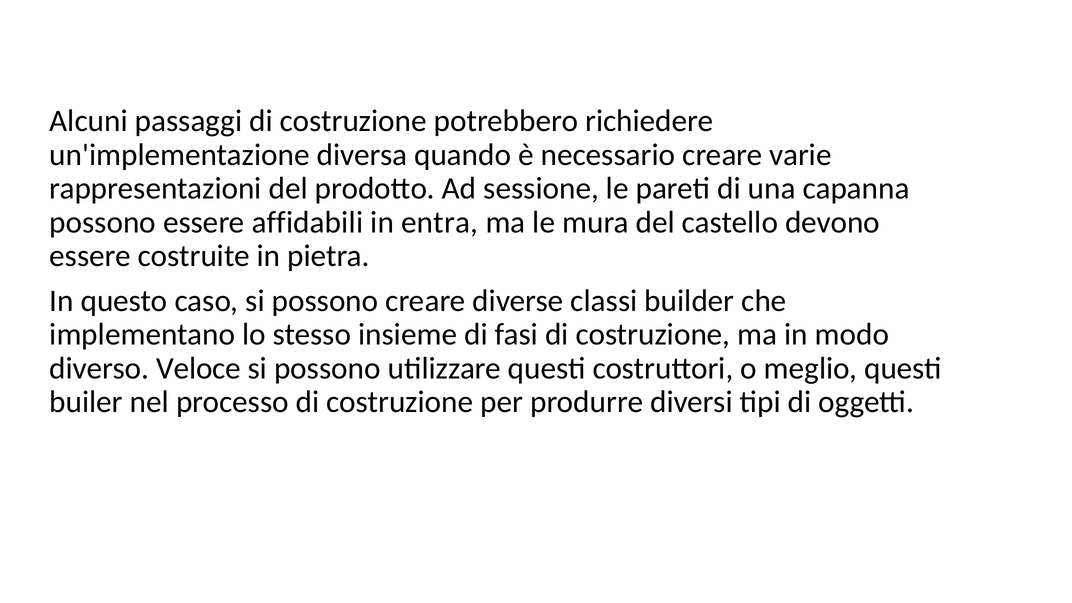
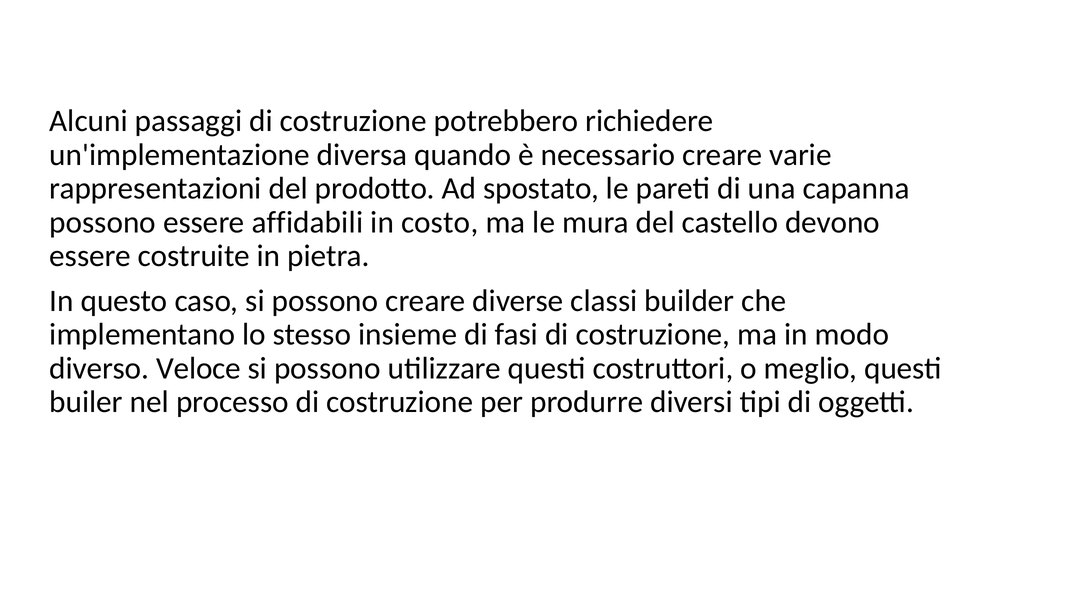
sessione: sessione -> spostato
entra: entra -> costo
